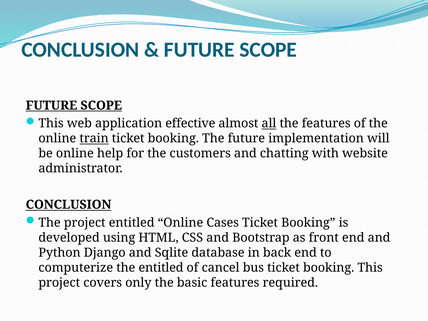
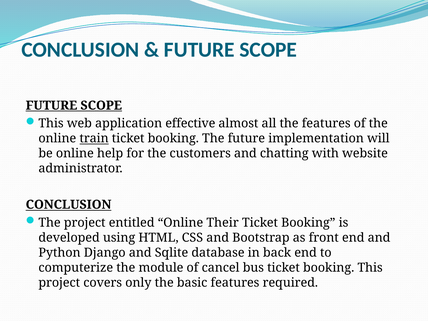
all underline: present -> none
Cases: Cases -> Their
the entitled: entitled -> module
